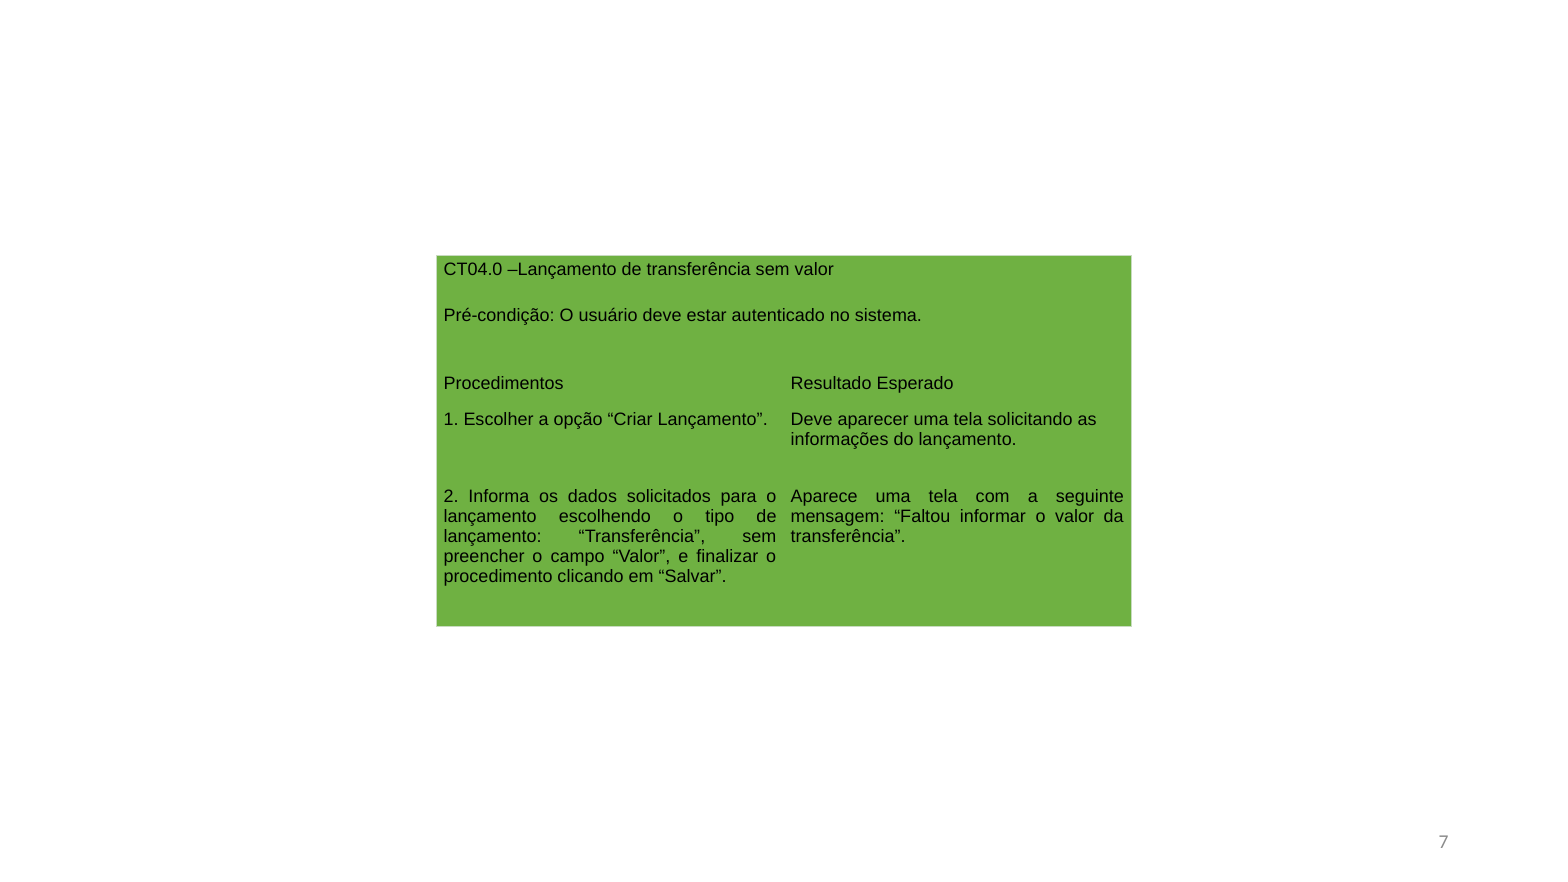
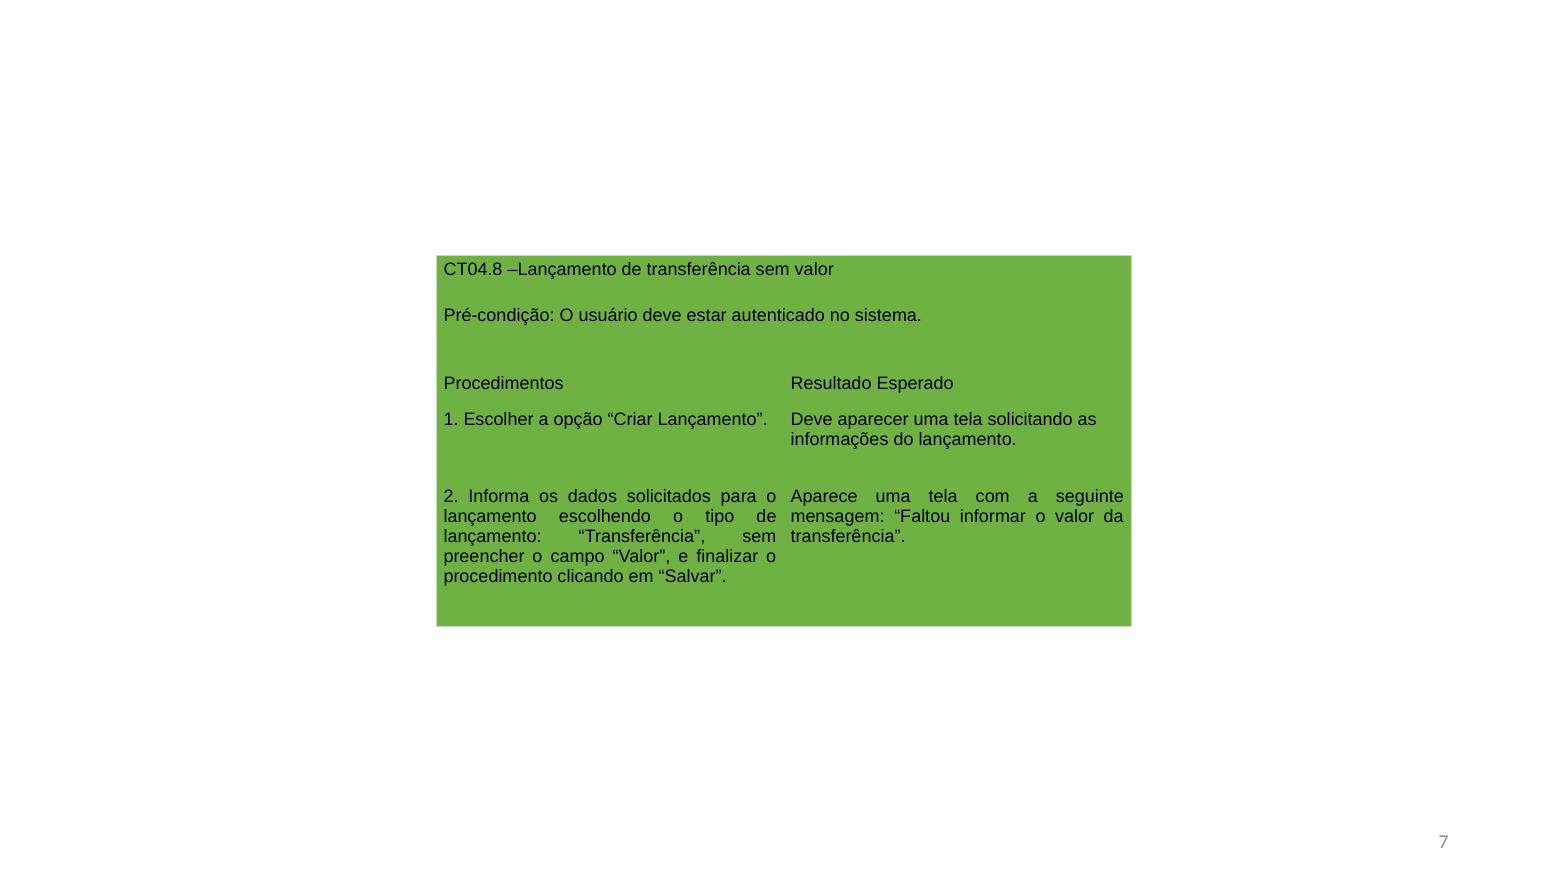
CT04.0: CT04.0 -> CT04.8
